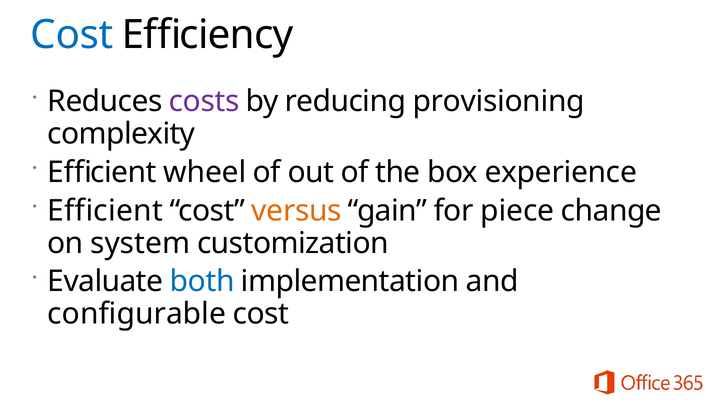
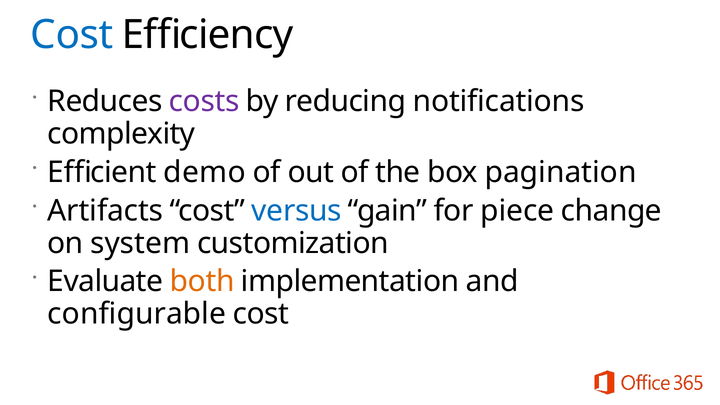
provisioning: provisioning -> notifications
wheel: wheel -> demo
experience: experience -> pagination
Efficient at (105, 211): Efficient -> Artifacts
versus colour: orange -> blue
both colour: blue -> orange
